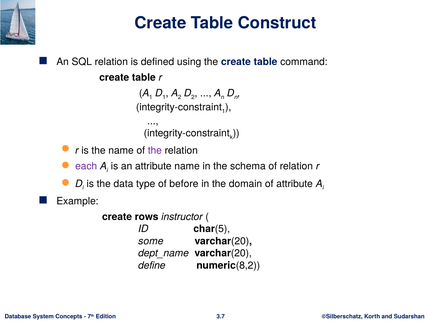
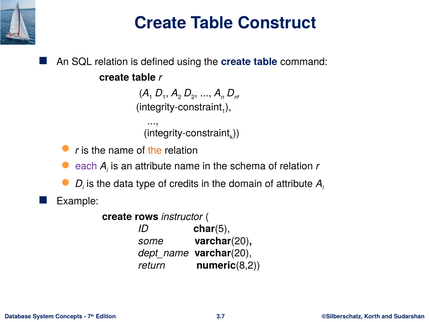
the at (155, 150) colour: purple -> orange
before: before -> credits
define: define -> return
